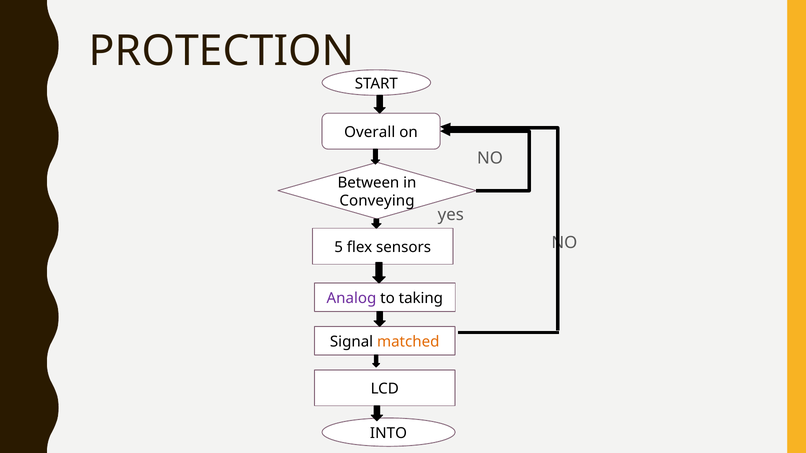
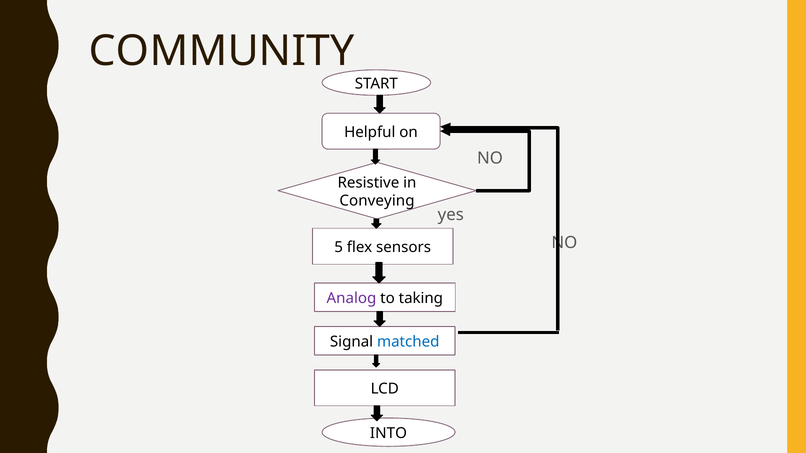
PROTECTION: PROTECTION -> COMMUNITY
Overall: Overall -> Helpful
Between: Between -> Resistive
matched colour: orange -> blue
